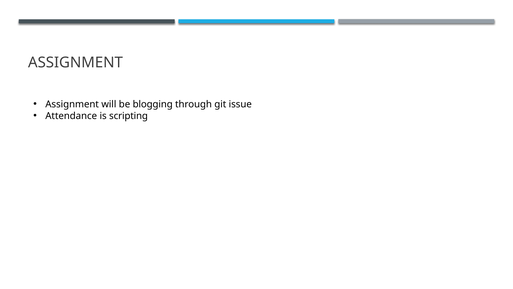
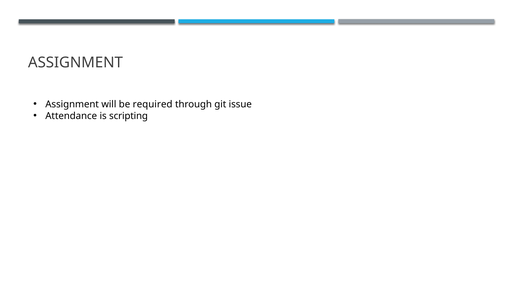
blogging: blogging -> required
